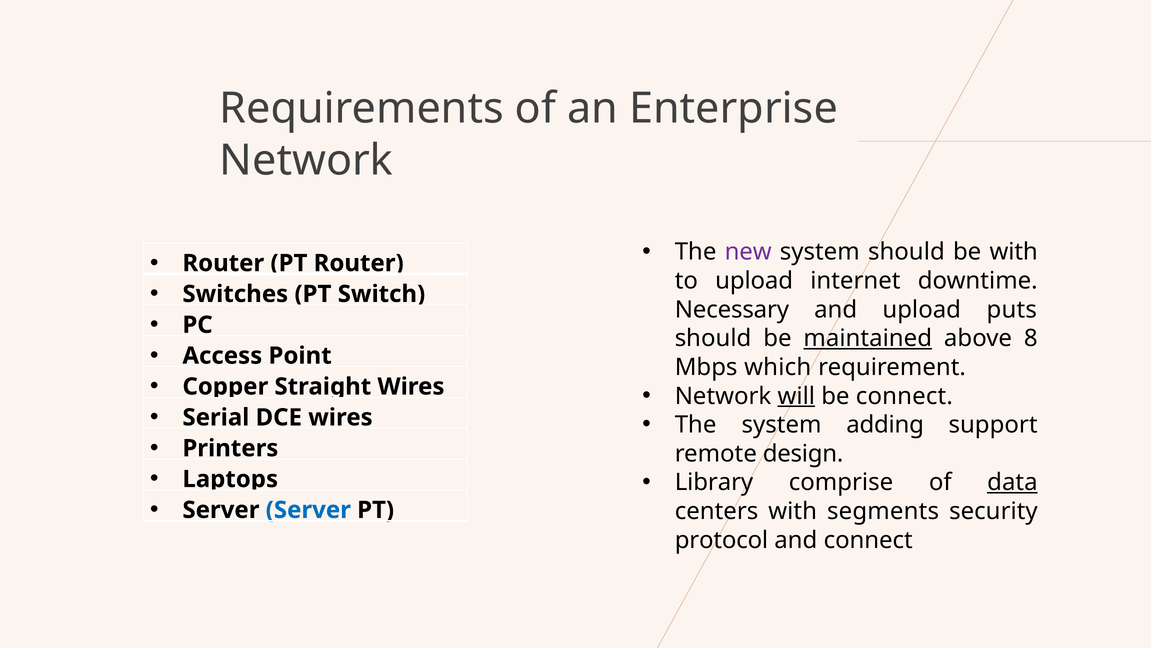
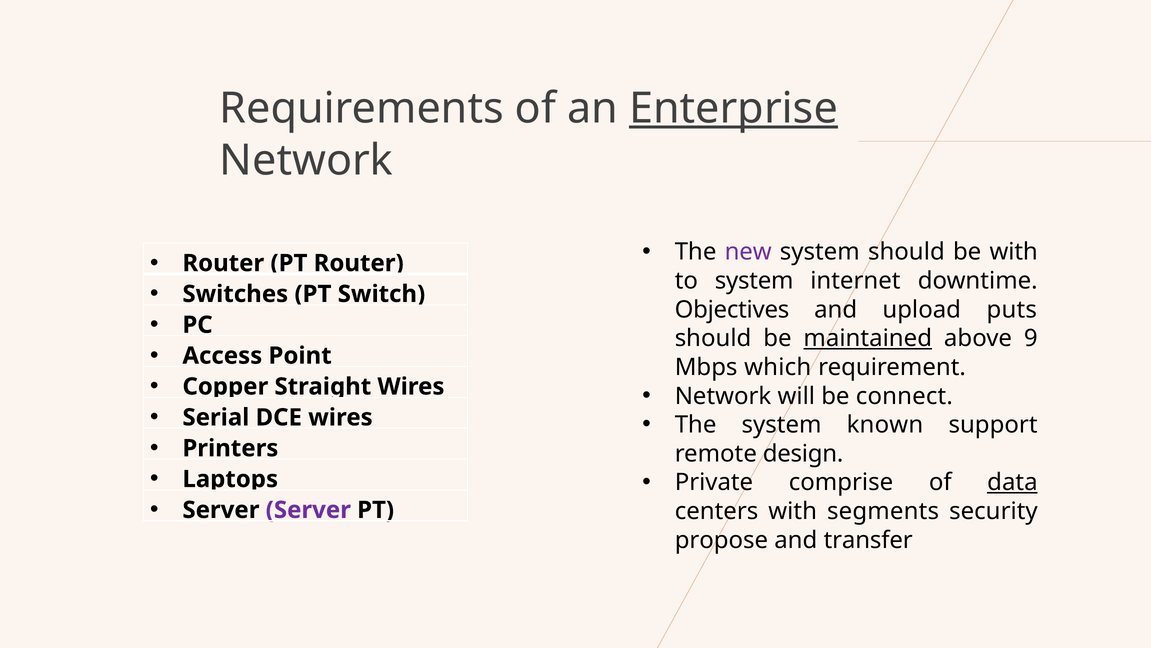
Enterprise underline: none -> present
to upload: upload -> system
Necessary: Necessary -> Objectives
8: 8 -> 9
will underline: present -> none
adding: adding -> known
Library: Library -> Private
Server at (308, 510) colour: blue -> purple
protocol: protocol -> propose
and connect: connect -> transfer
